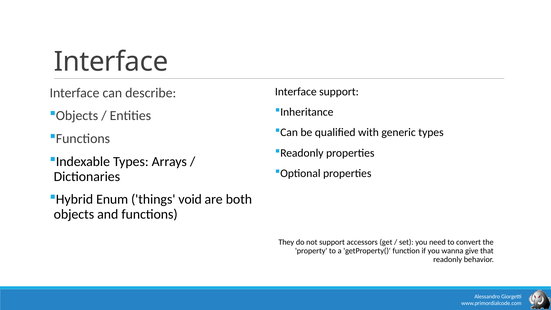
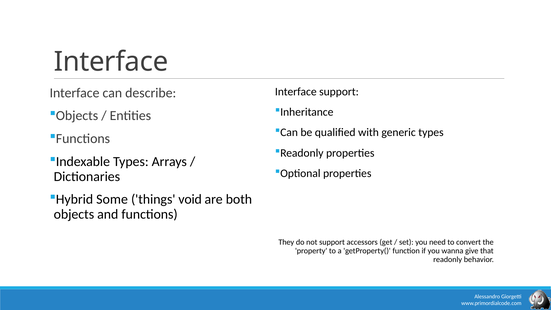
Enum: Enum -> Some
